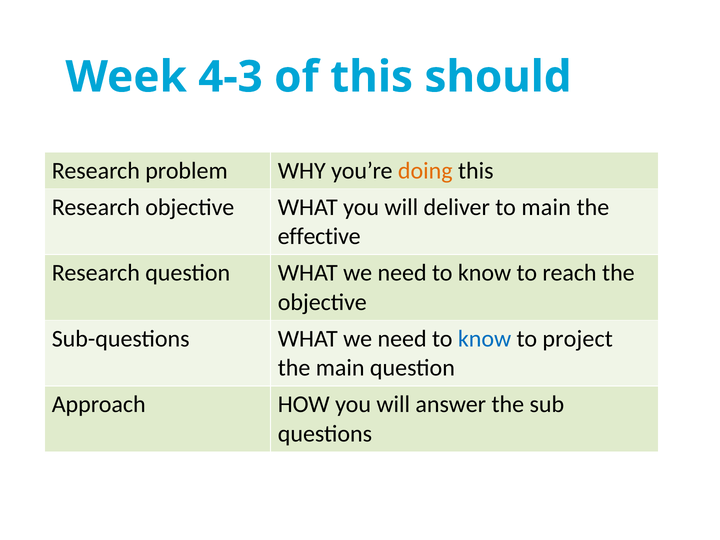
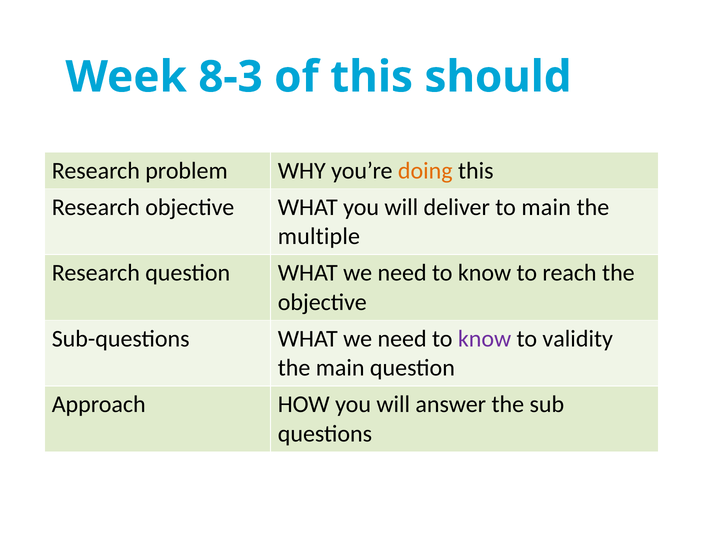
4-3: 4-3 -> 8-3
effective: effective -> multiple
know at (485, 339) colour: blue -> purple
project: project -> validity
